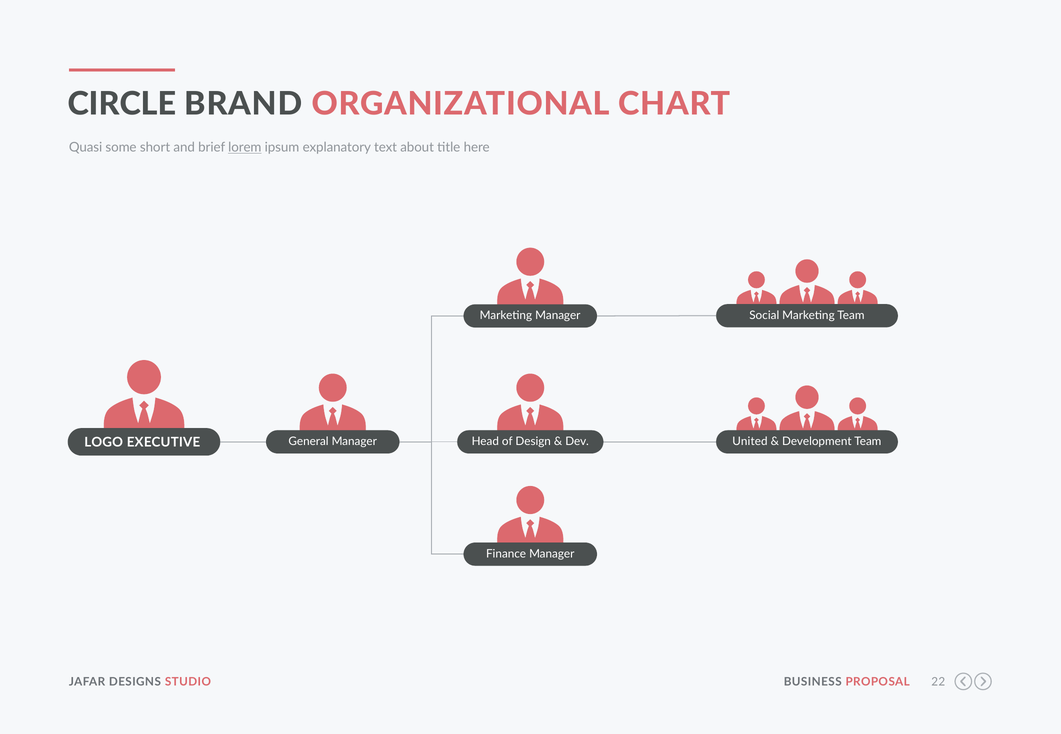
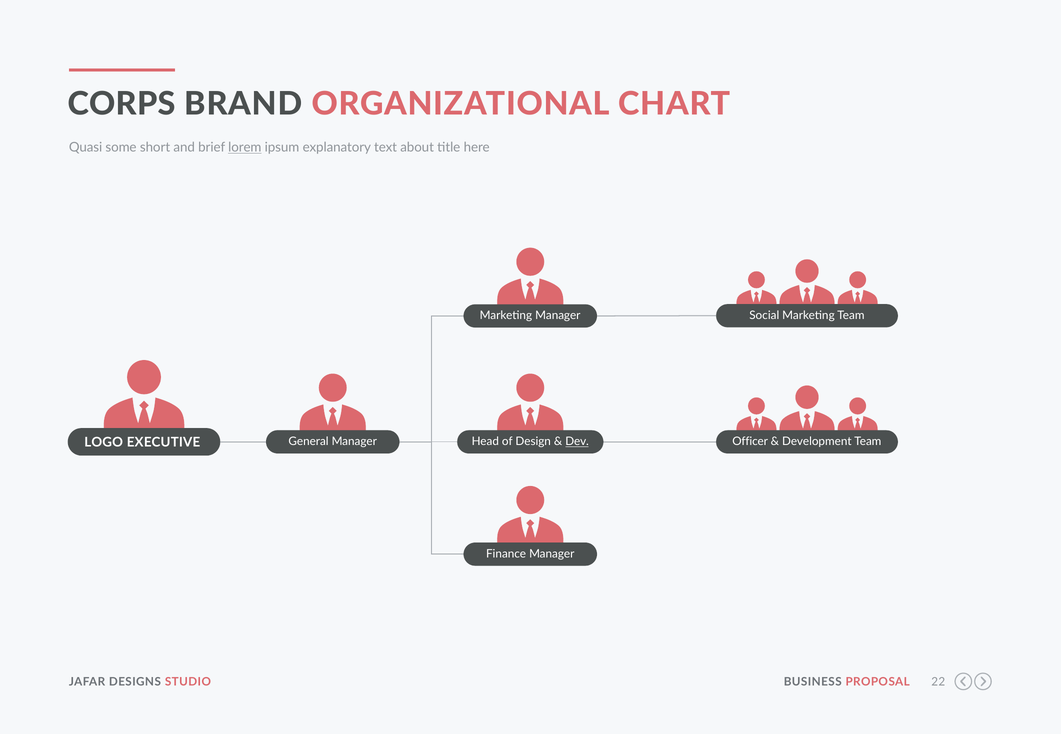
CIRCLE: CIRCLE -> CORPS
United: United -> Officer
Dev underline: none -> present
